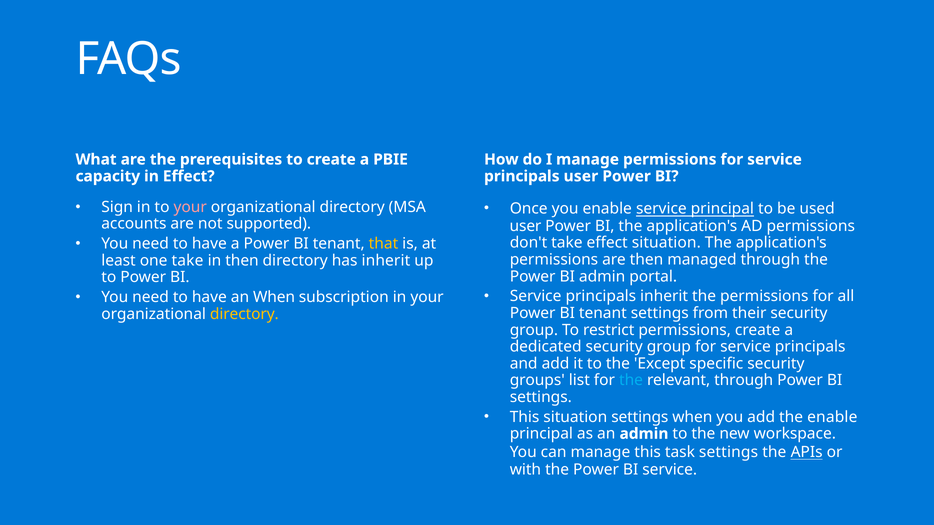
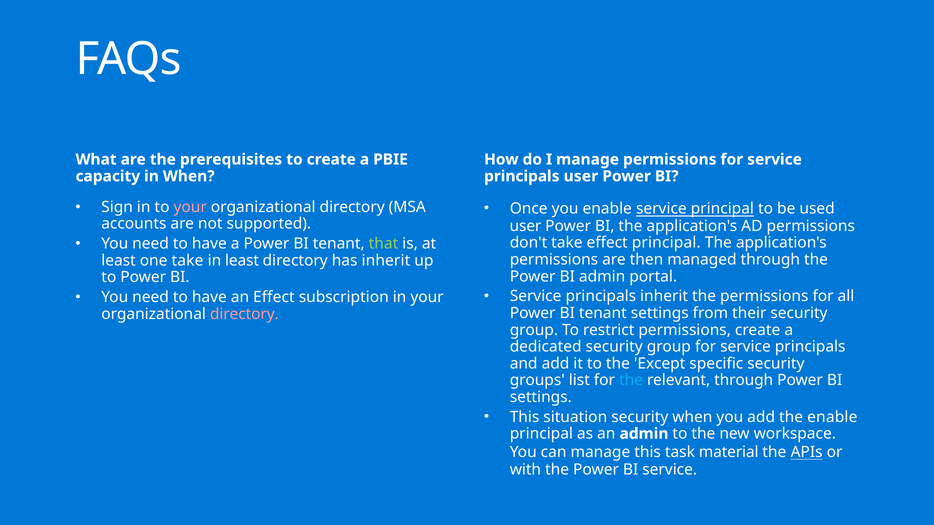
in Effect: Effect -> When
that colour: yellow -> light green
effect situation: situation -> principal
in then: then -> least
an When: When -> Effect
directory at (244, 314) colour: yellow -> pink
situation settings: settings -> security
task settings: settings -> material
